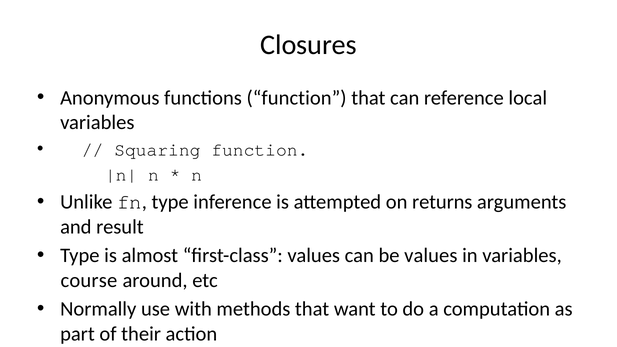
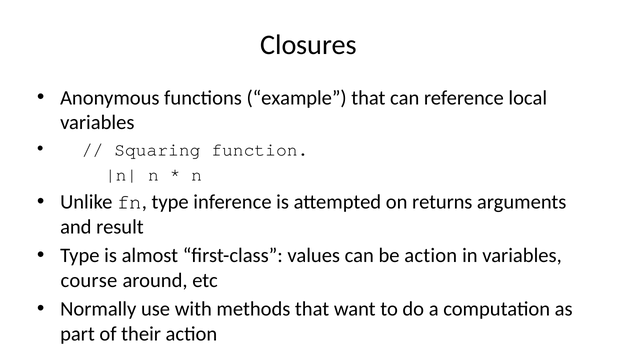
functions function: function -> example
be values: values -> action
